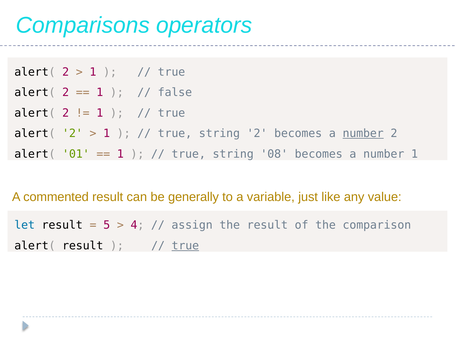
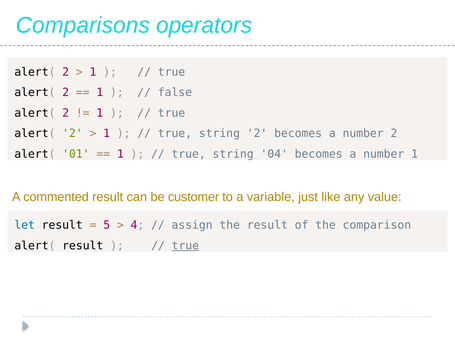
number at (363, 133) underline: present -> none
08: 08 -> 04
generally: generally -> customer
